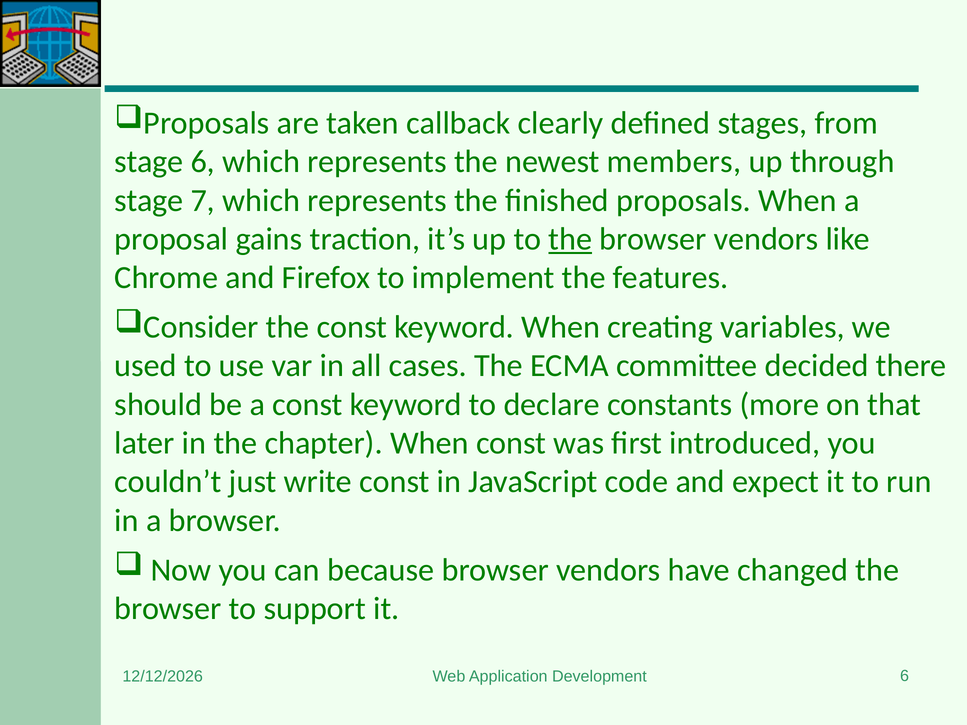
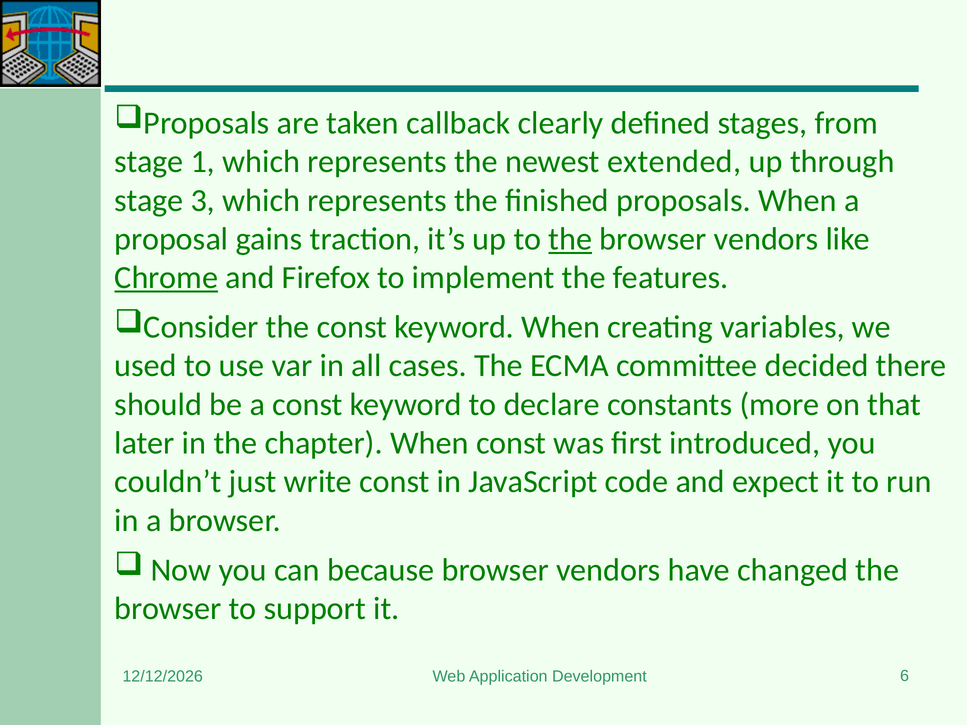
stage 6: 6 -> 1
members: members -> extended
7: 7 -> 3
Chrome underline: none -> present
